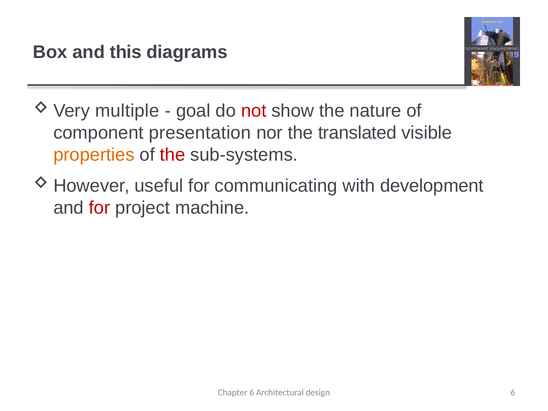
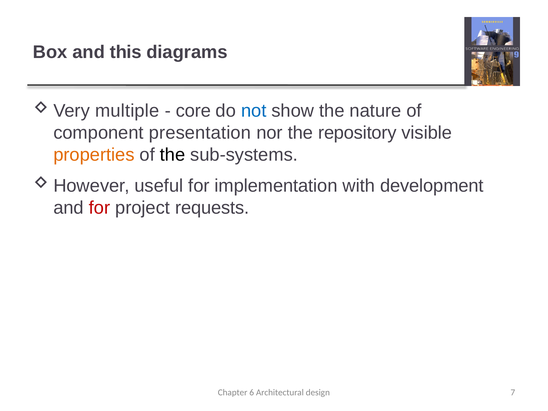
goal: goal -> core
not colour: red -> blue
translated: translated -> repository
the at (173, 155) colour: red -> black
communicating: communicating -> implementation
machine: machine -> requests
design 6: 6 -> 7
